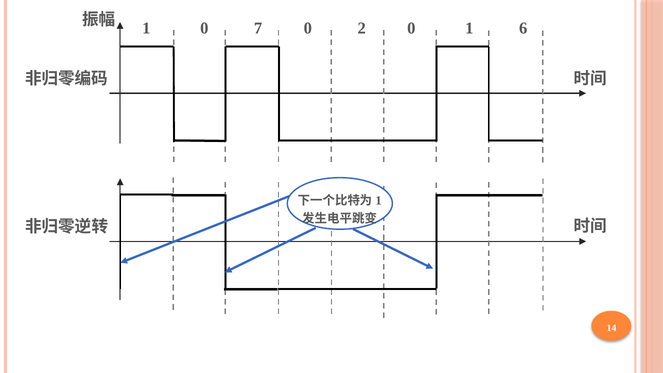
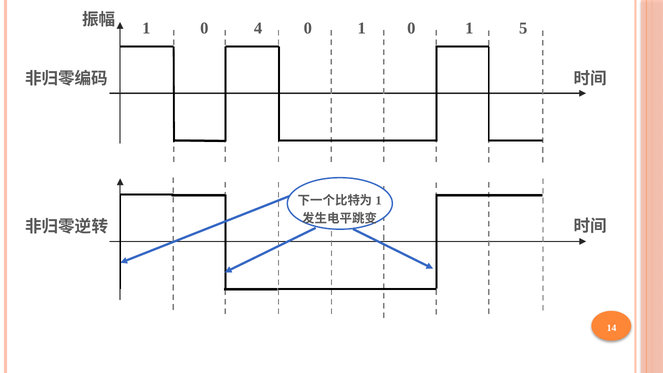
7: 7 -> 4
2 at (362, 28): 2 -> 1
6: 6 -> 5
